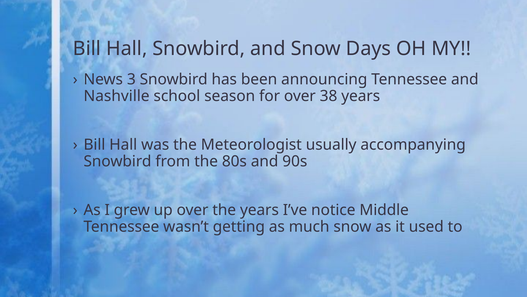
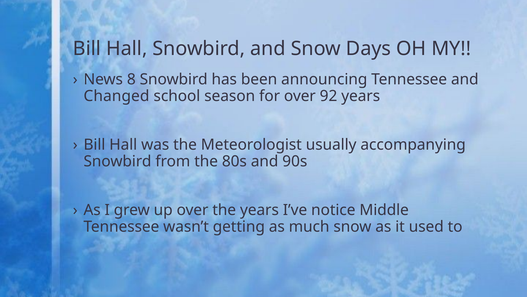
3: 3 -> 8
Nashville: Nashville -> Changed
38: 38 -> 92
